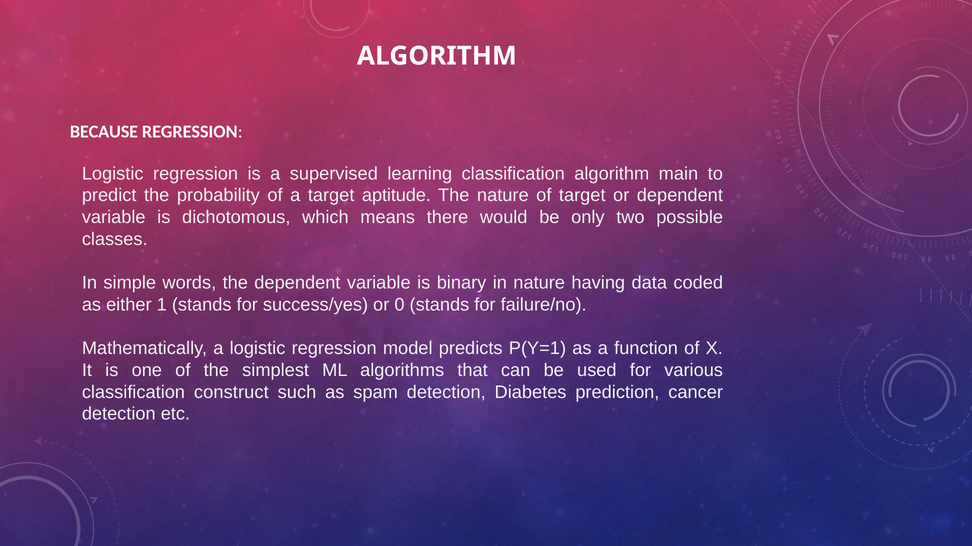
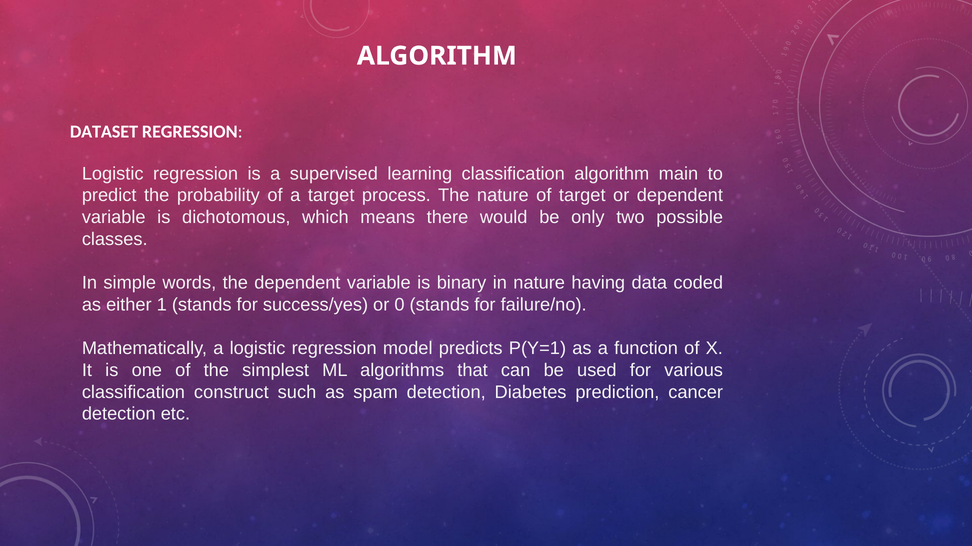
BECAUSE: BECAUSE -> DATASET
aptitude: aptitude -> process
